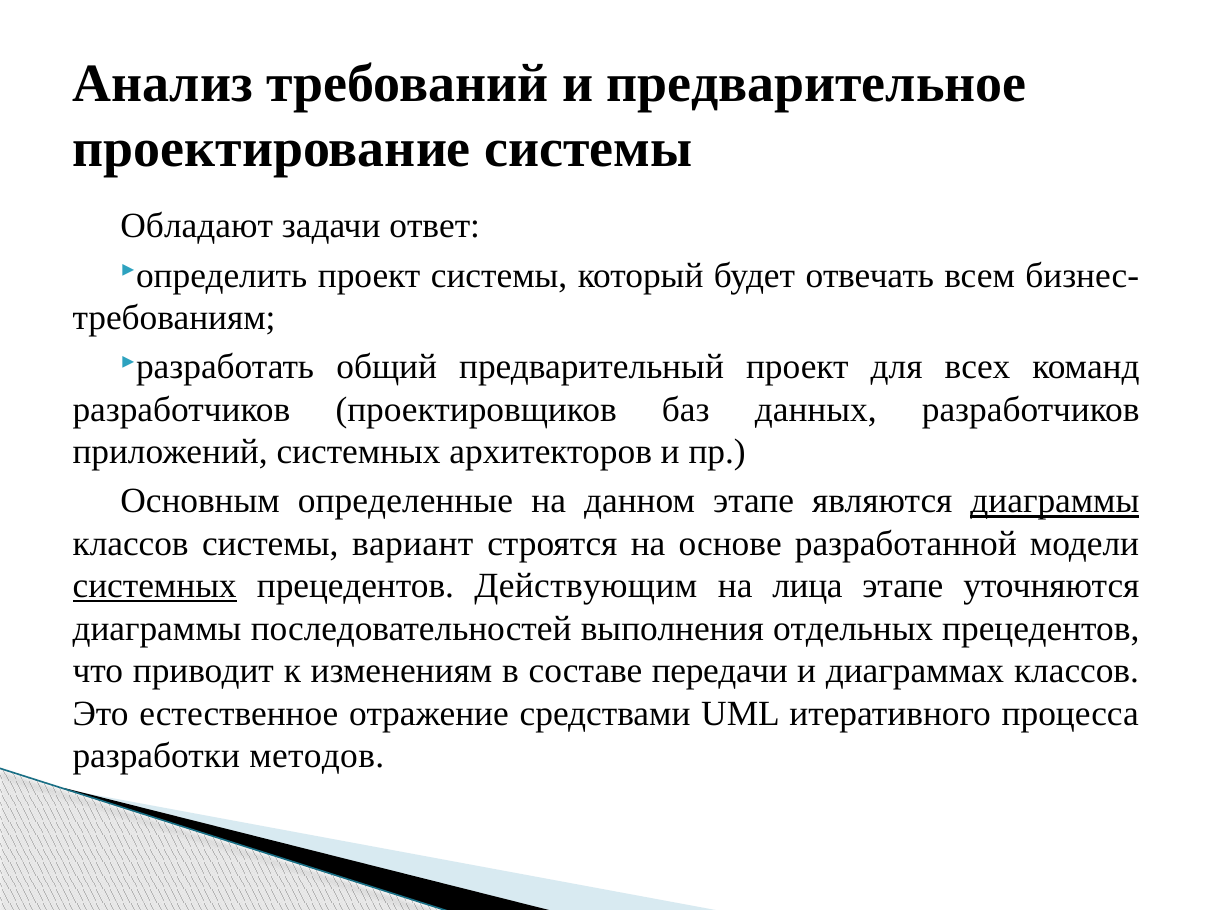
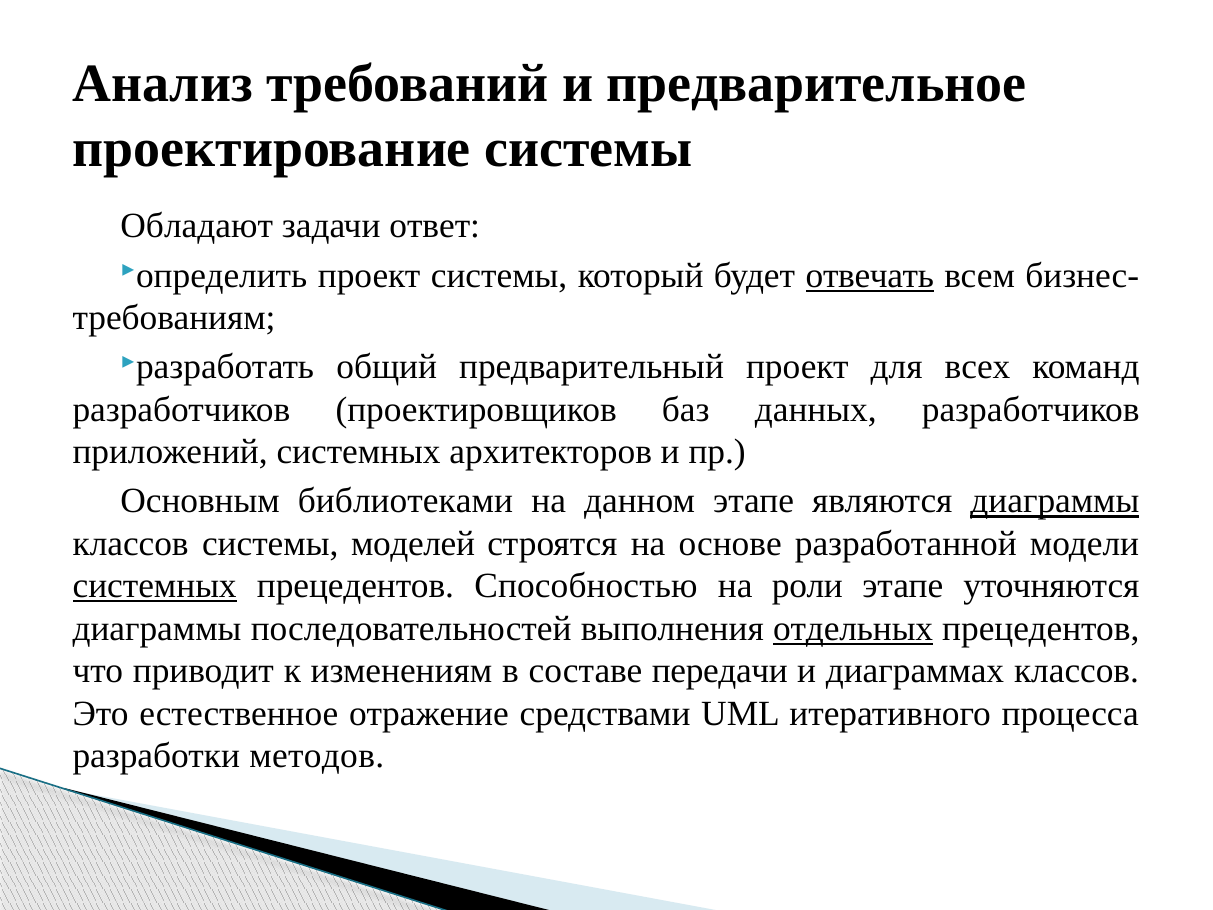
отвечать underline: none -> present
определенные: определенные -> библиотеками
вариант: вариант -> моделей
Действующим: Действующим -> Способностью
лица: лица -> роли
отдельных underline: none -> present
